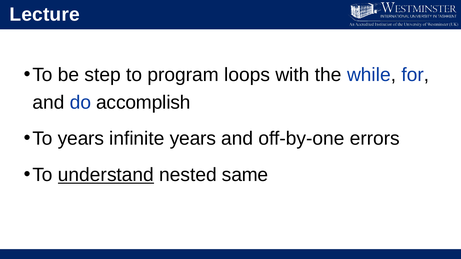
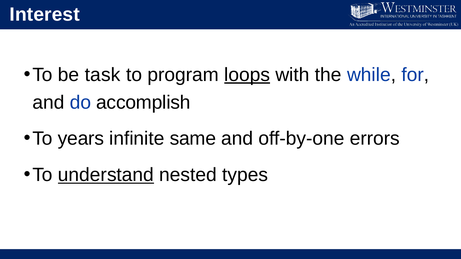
Lecture: Lecture -> Interest
step: step -> task
loops underline: none -> present
infinite years: years -> same
same: same -> types
